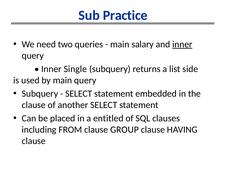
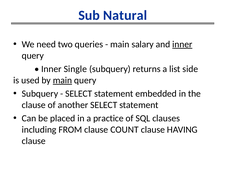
Practice: Practice -> Natural
main at (62, 80) underline: none -> present
entitled: entitled -> practice
GROUP: GROUP -> COUNT
